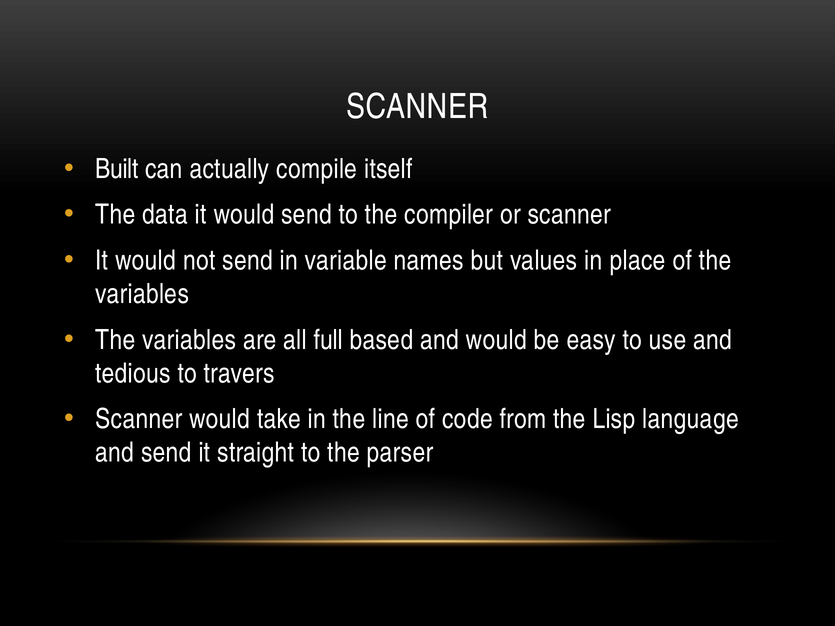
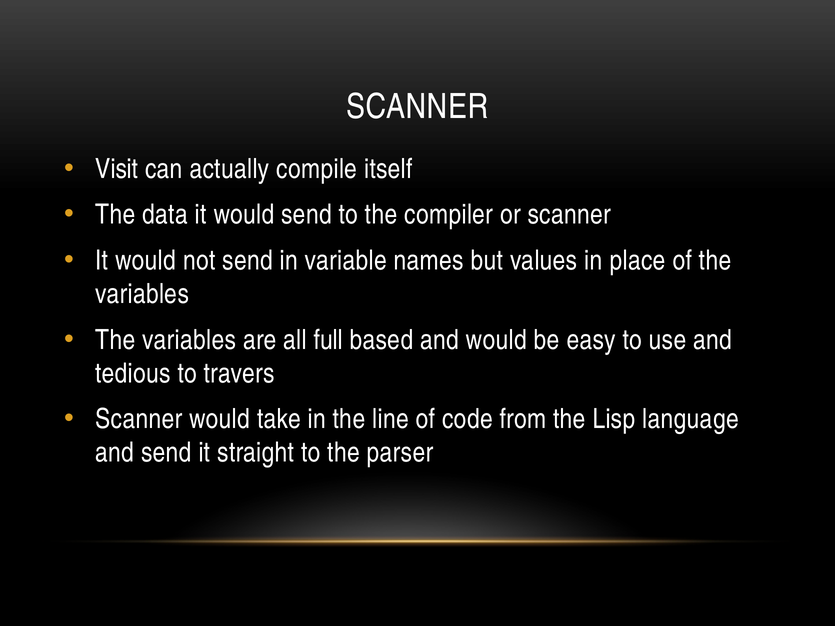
Built: Built -> Visit
